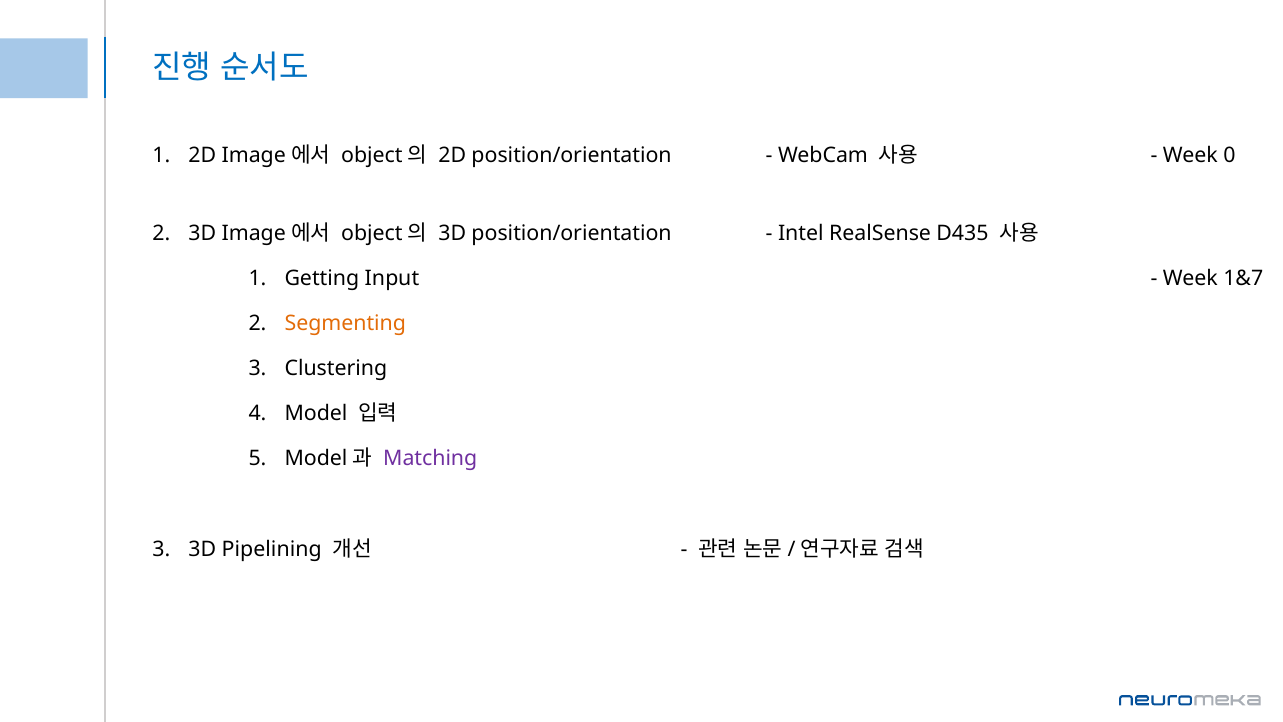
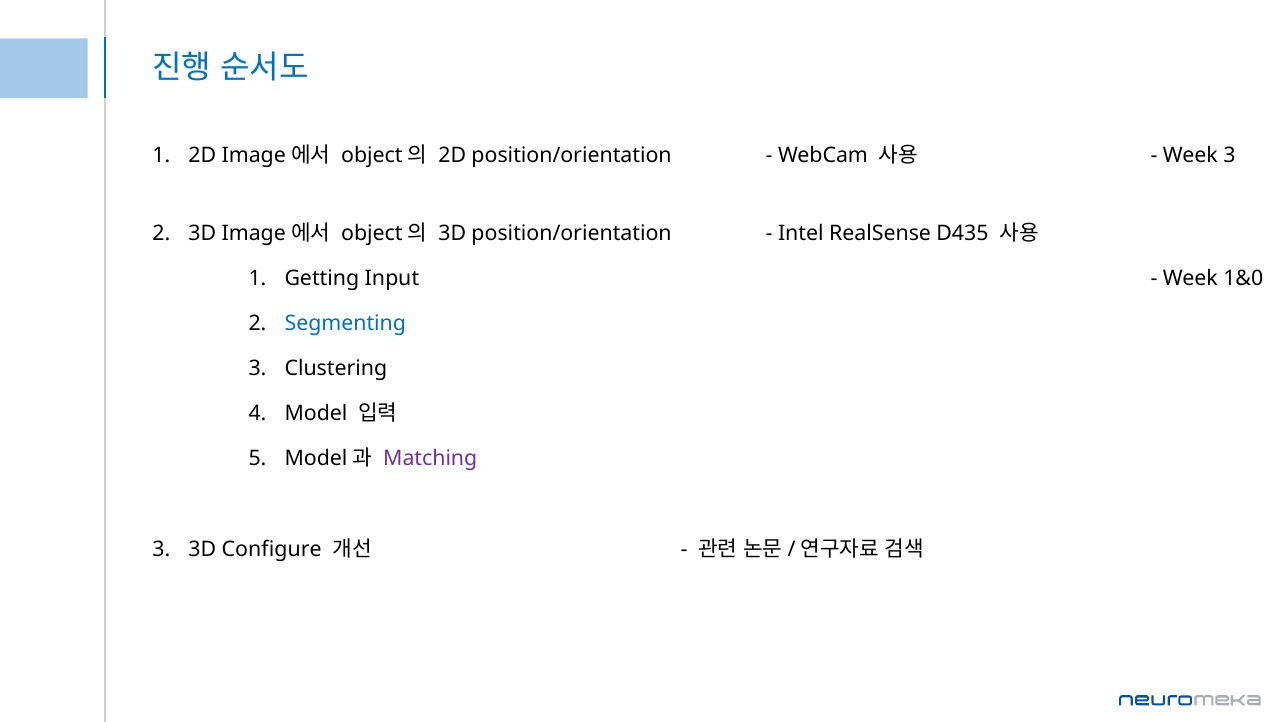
Week 0: 0 -> 3
1&7: 1&7 -> 1&0
Segmenting colour: orange -> blue
Pipelining: Pipelining -> Configure
